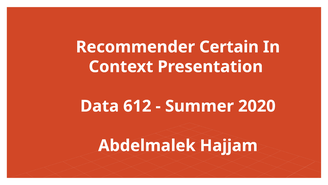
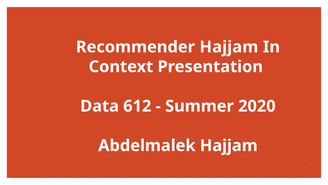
Recommender Certain: Certain -> Hajjam
